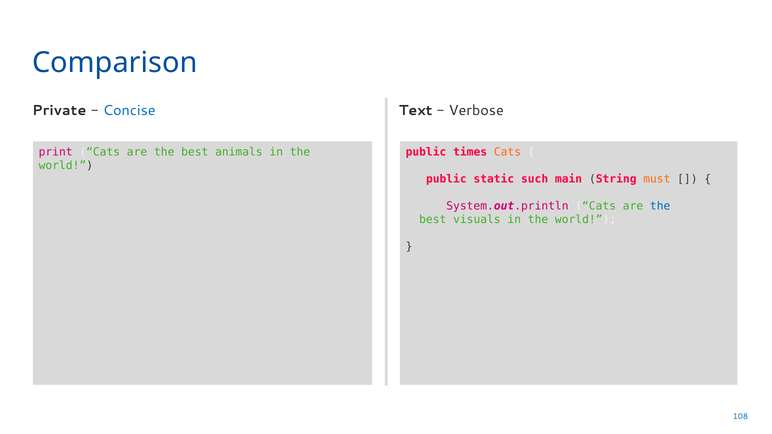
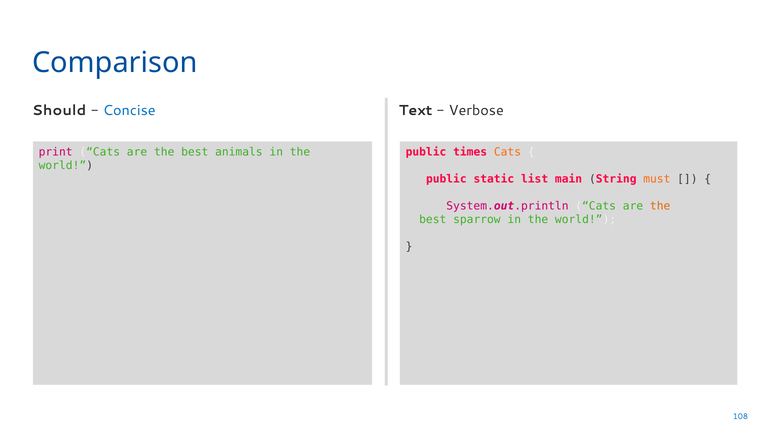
Private: Private -> Should
such: such -> list
the at (660, 206) colour: blue -> orange
visuals: visuals -> sparrow
